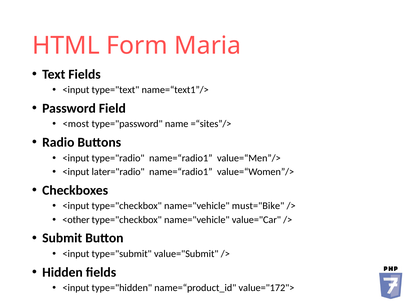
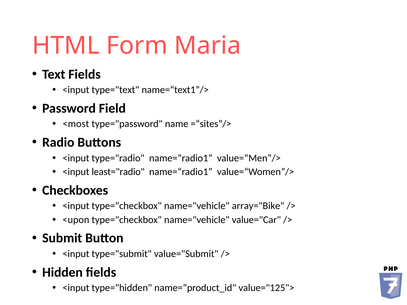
later="radio: later="radio -> least="radio
must="Bike: must="Bike -> array="Bike
<other: <other -> <upon
value="172">: value="172"> -> value="125">
